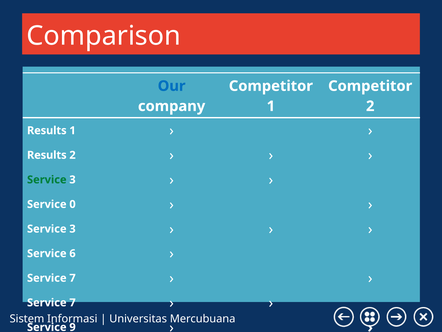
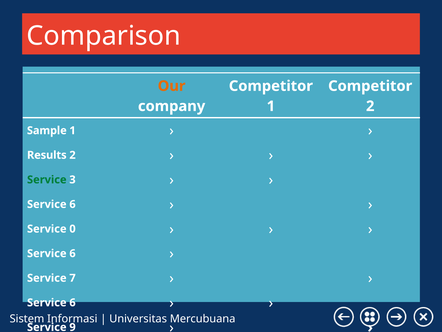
Our colour: blue -> orange
Results at (47, 130): Results -> Sample
0 at (73, 204): 0 -> 6
3 at (73, 229): 3 -> 0
7 at (73, 302): 7 -> 6
